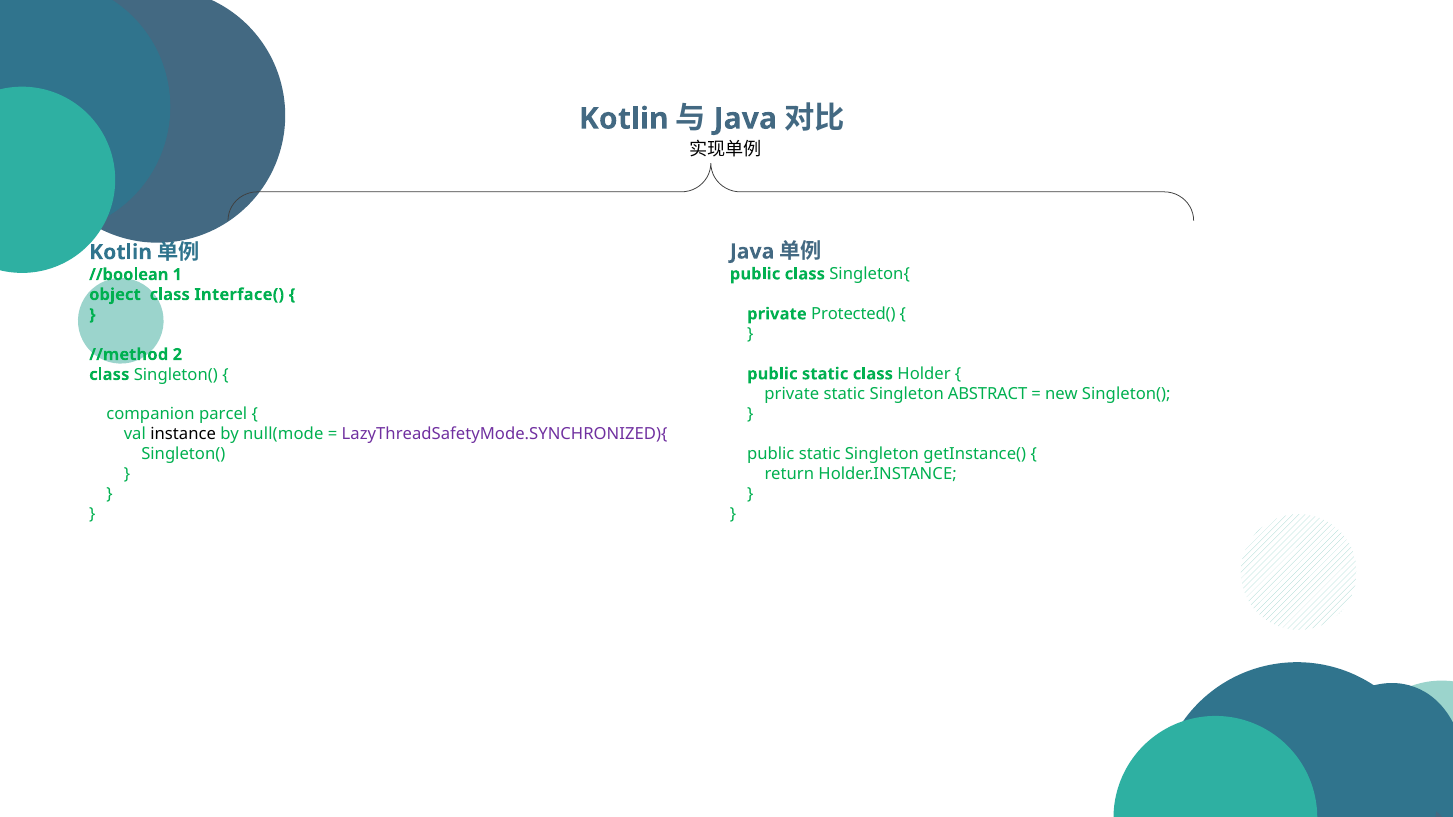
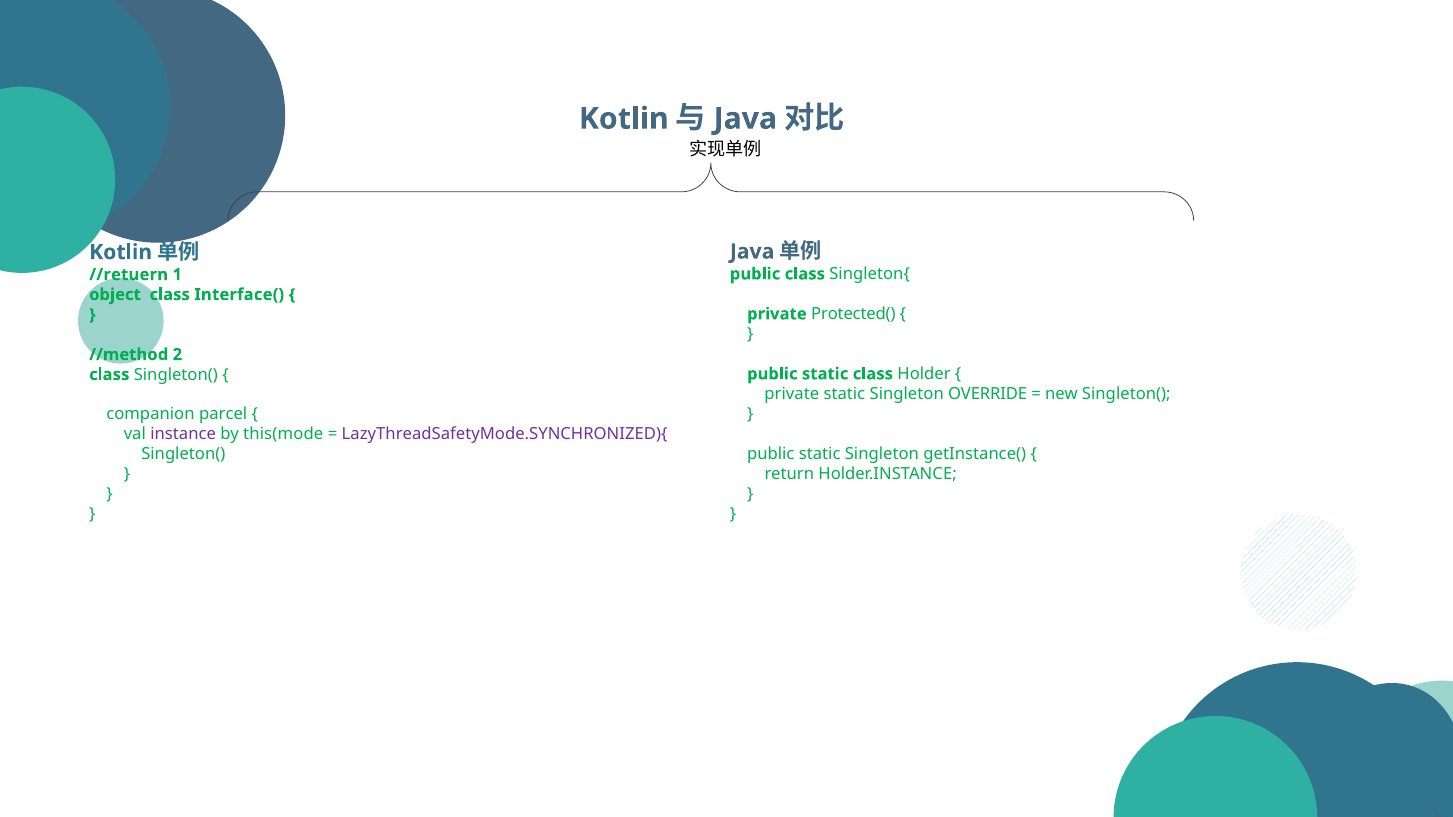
//boolean: //boolean -> //retuern
ABSTRACT: ABSTRACT -> OVERRIDE
instance colour: black -> purple
null(mode: null(mode -> this(mode
